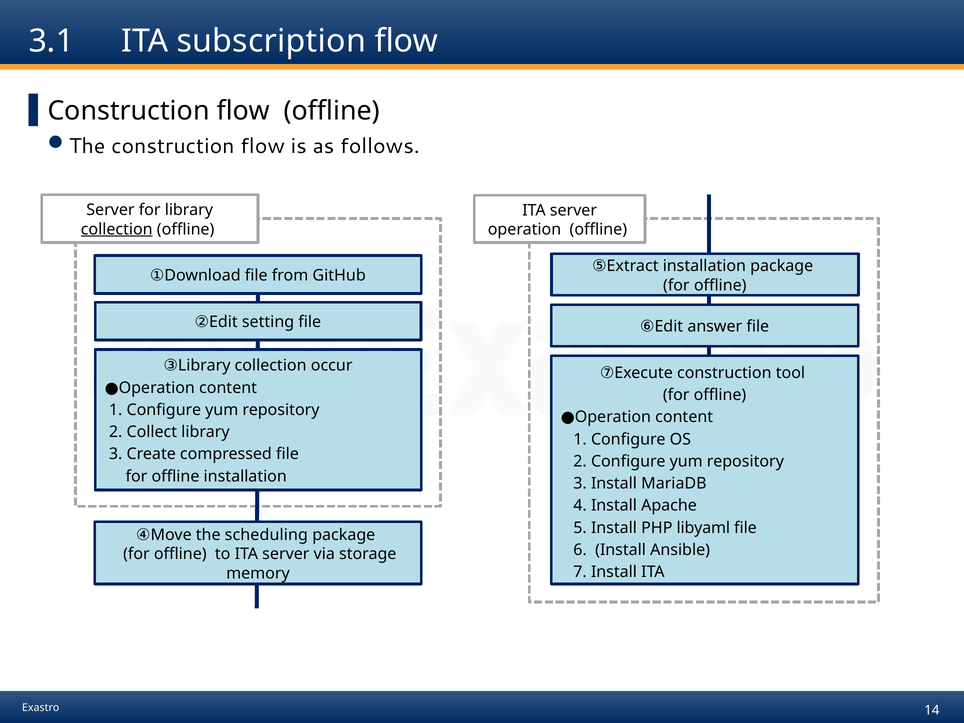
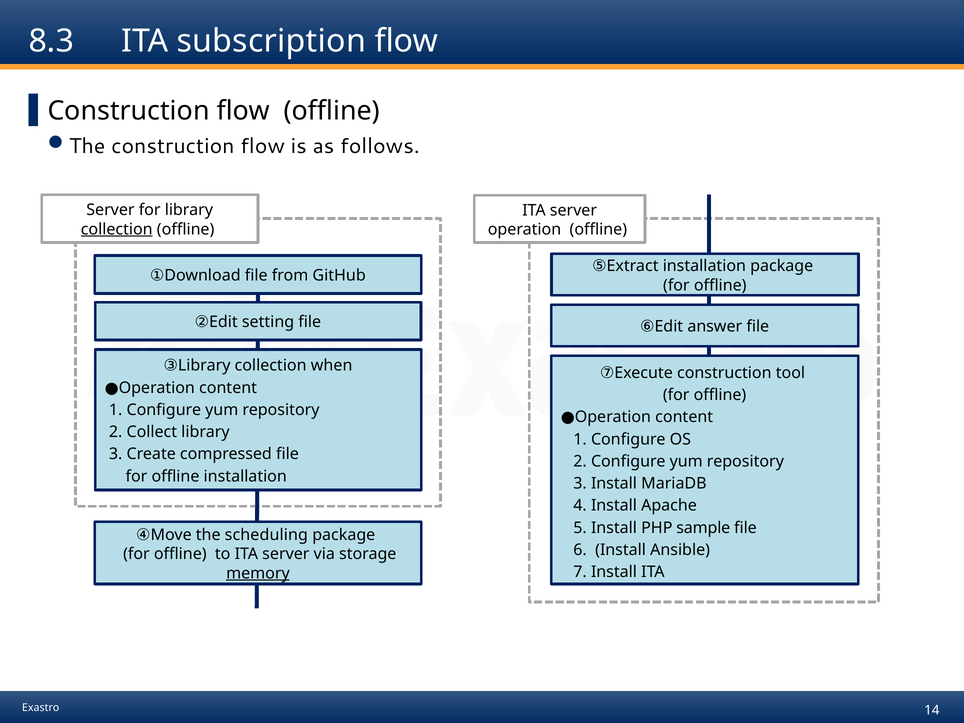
3.1: 3.1 -> 8.3
occur: occur -> when
libyaml: libyaml -> sample
memory underline: none -> present
